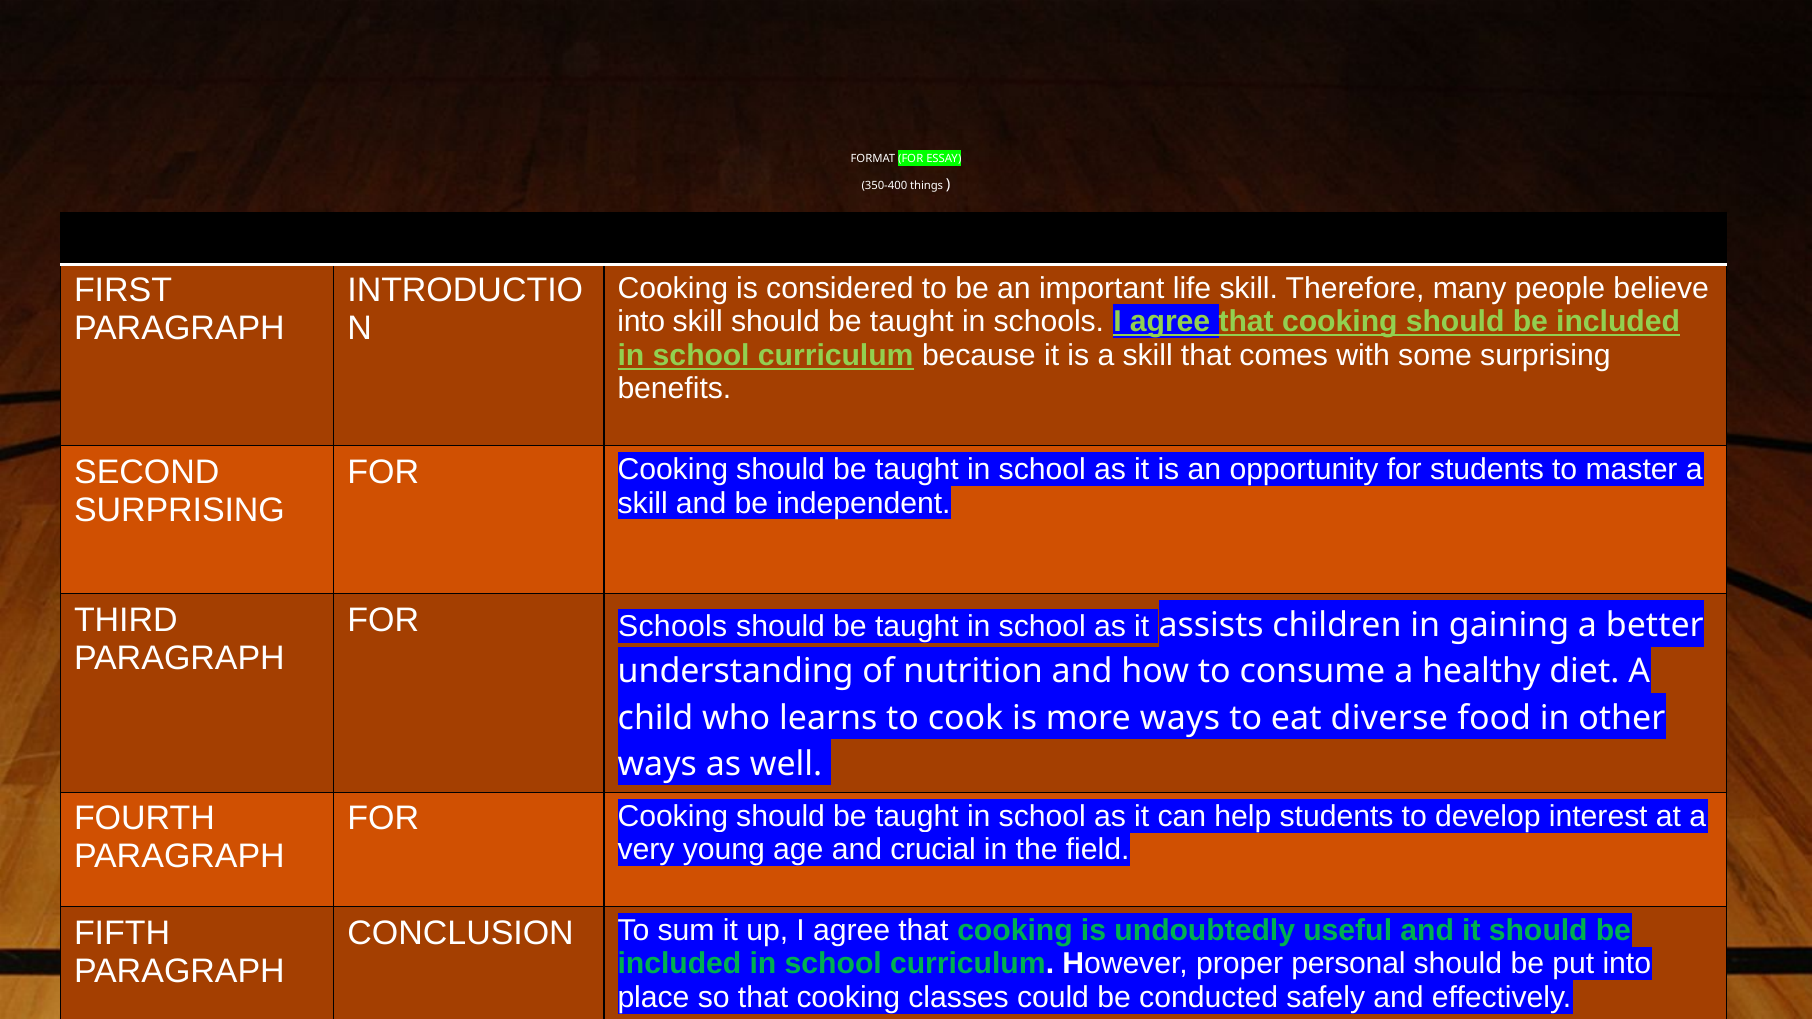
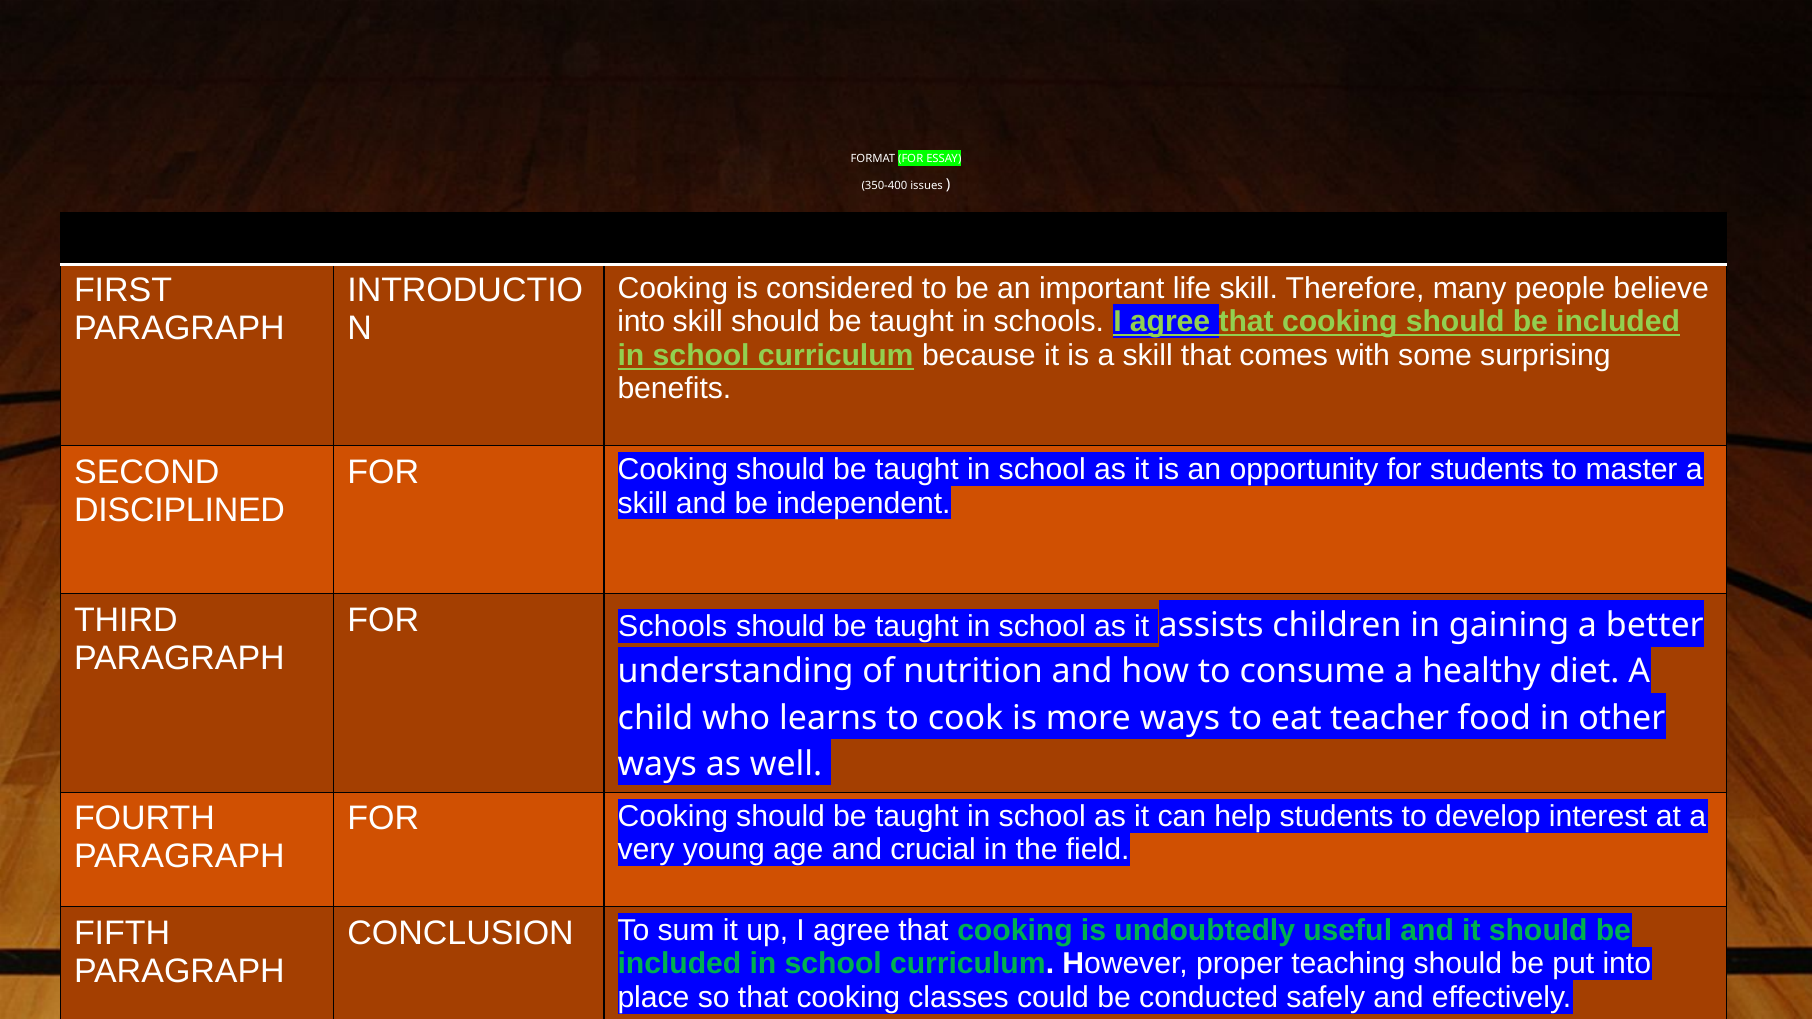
things: things -> issues
SURPRISING at (179, 510): SURPRISING -> DISCIPLINED
diverse: diverse -> teacher
personal: personal -> teaching
